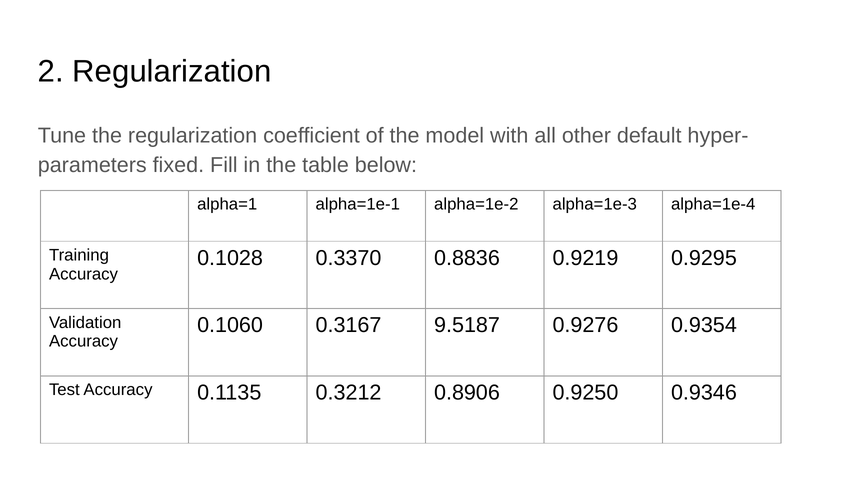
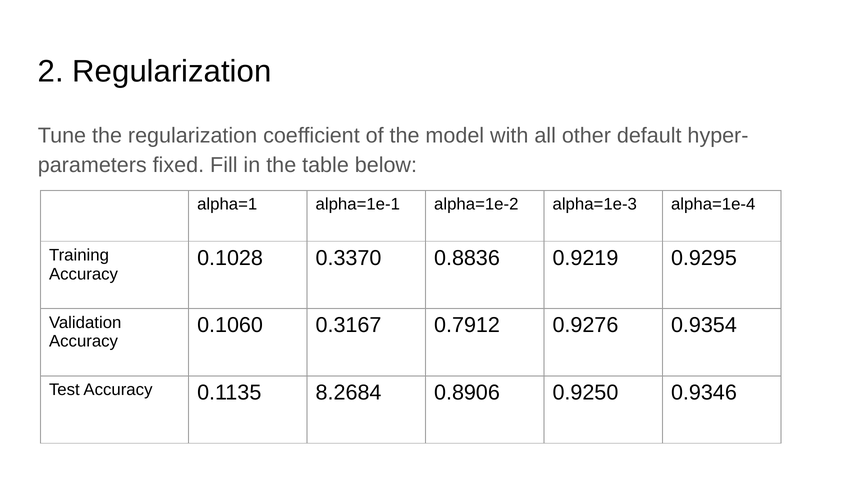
9.5187: 9.5187 -> 0.7912
0.3212: 0.3212 -> 8.2684
